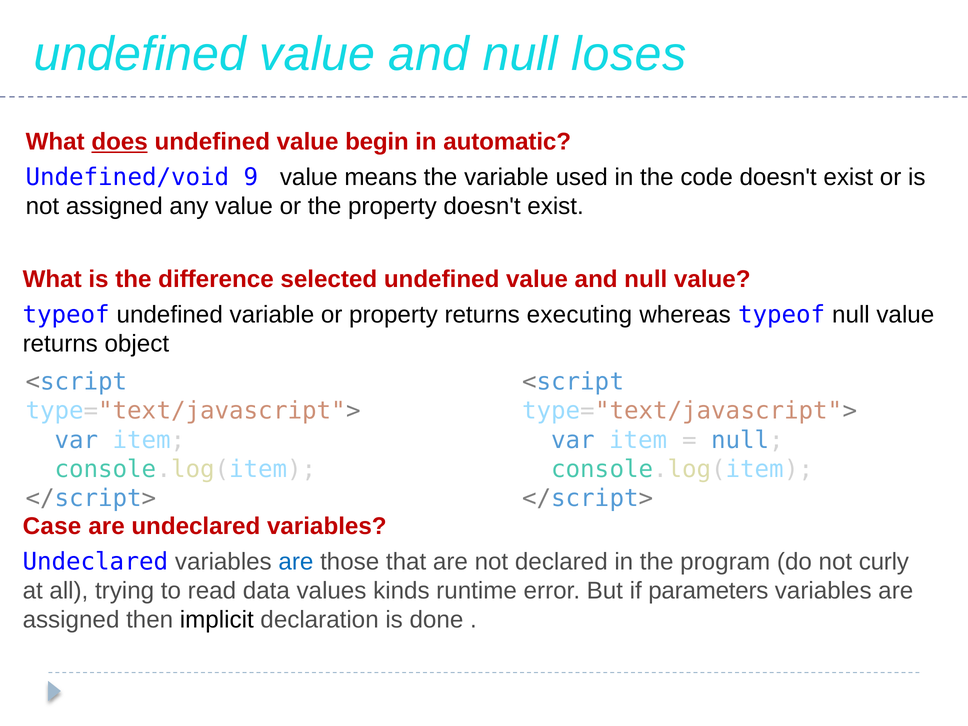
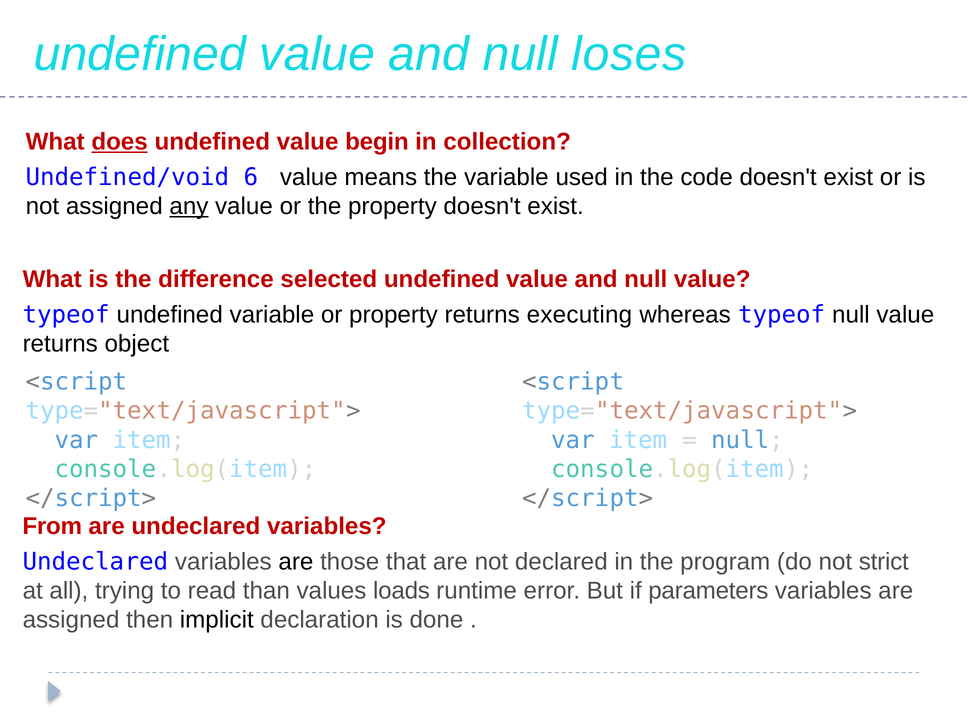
automatic: automatic -> collection
9: 9 -> 6
any underline: none -> present
Case: Case -> From
are at (296, 562) colour: blue -> black
curly: curly -> strict
data: data -> than
kinds: kinds -> loads
